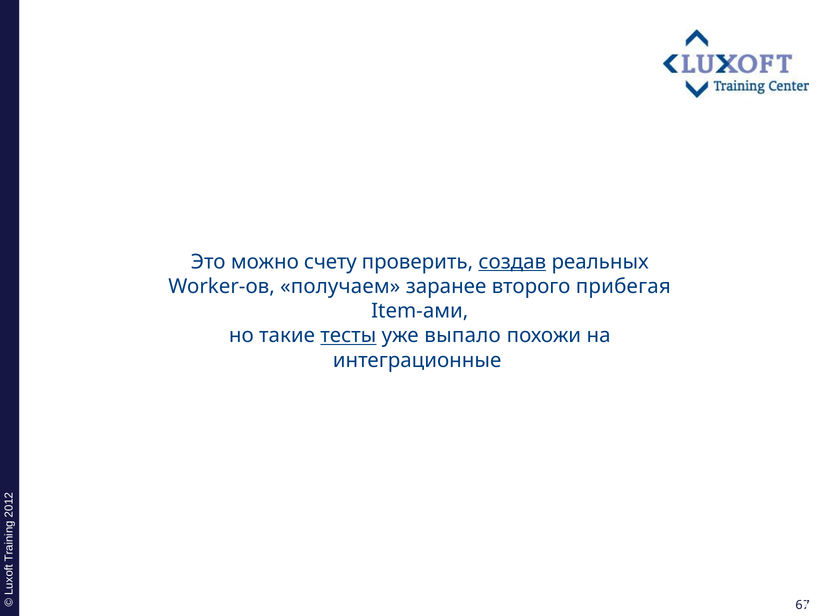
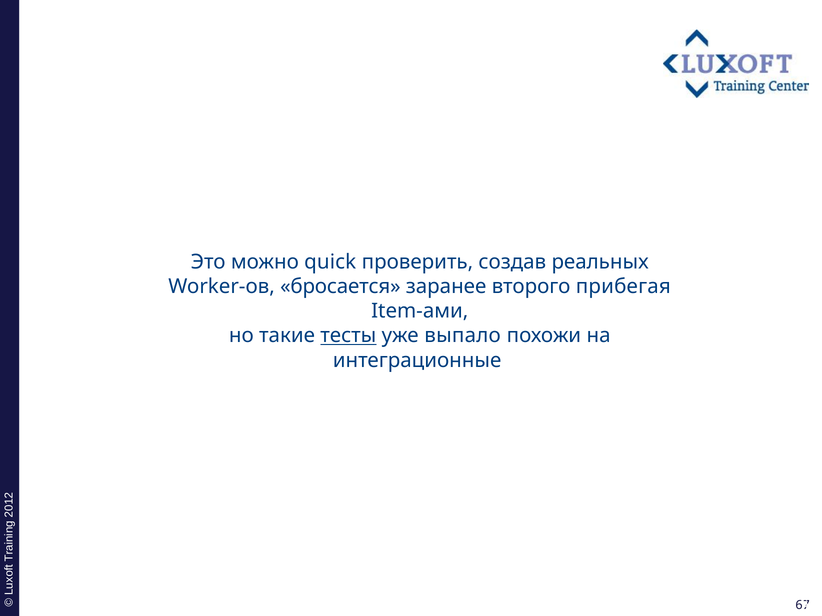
счету: счету -> quick
создав underline: present -> none
получаем: получаем -> бросается
